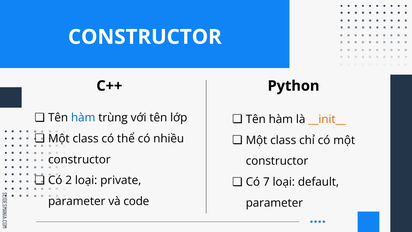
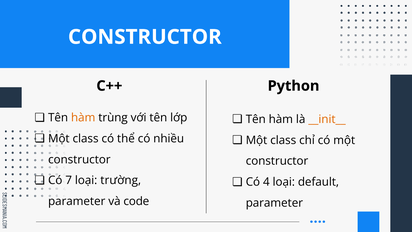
hàm at (83, 118) colour: blue -> orange
2: 2 -> 7
private: private -> trường
7: 7 -> 4
